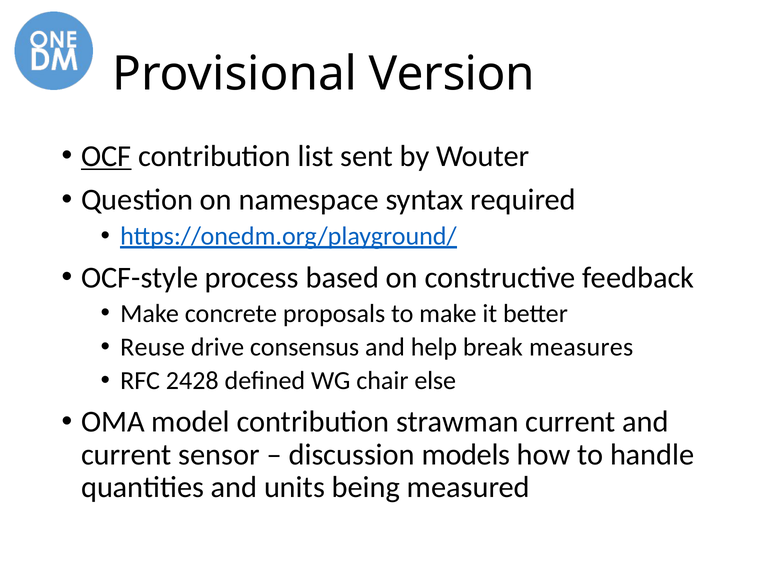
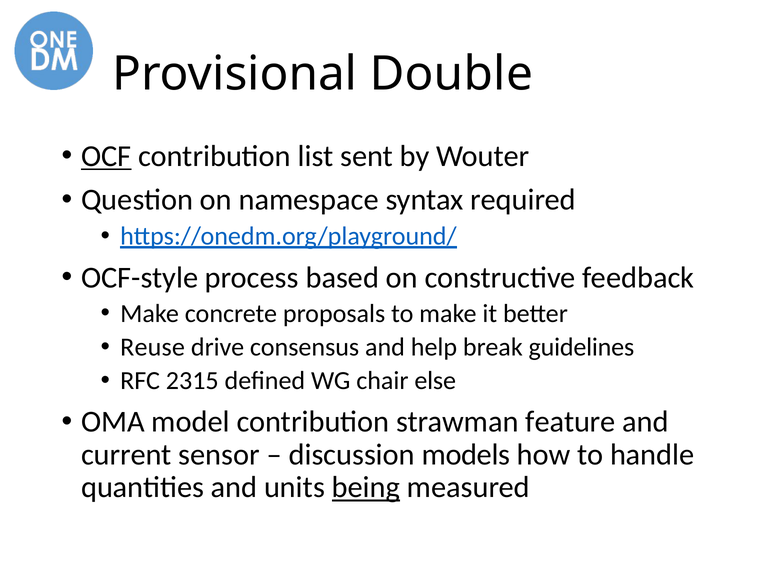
Version: Version -> Double
measures: measures -> guidelines
2428: 2428 -> 2315
strawman current: current -> feature
being underline: none -> present
